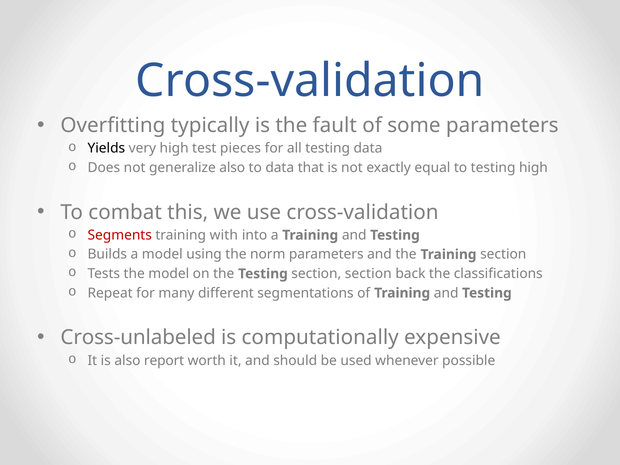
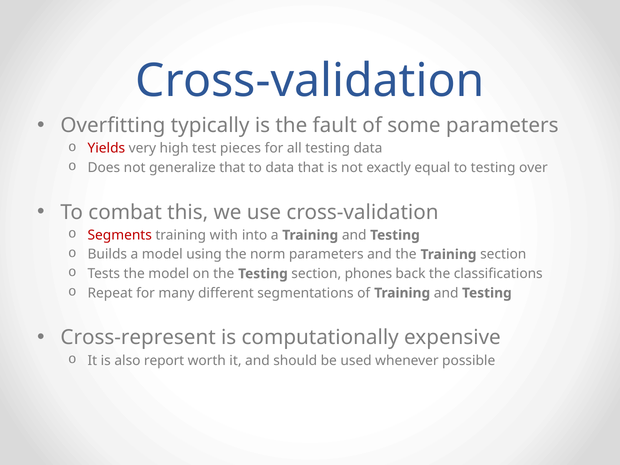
Yields colour: black -> red
generalize also: also -> that
testing high: high -> over
section section: section -> phones
Cross-unlabeled: Cross-unlabeled -> Cross-represent
